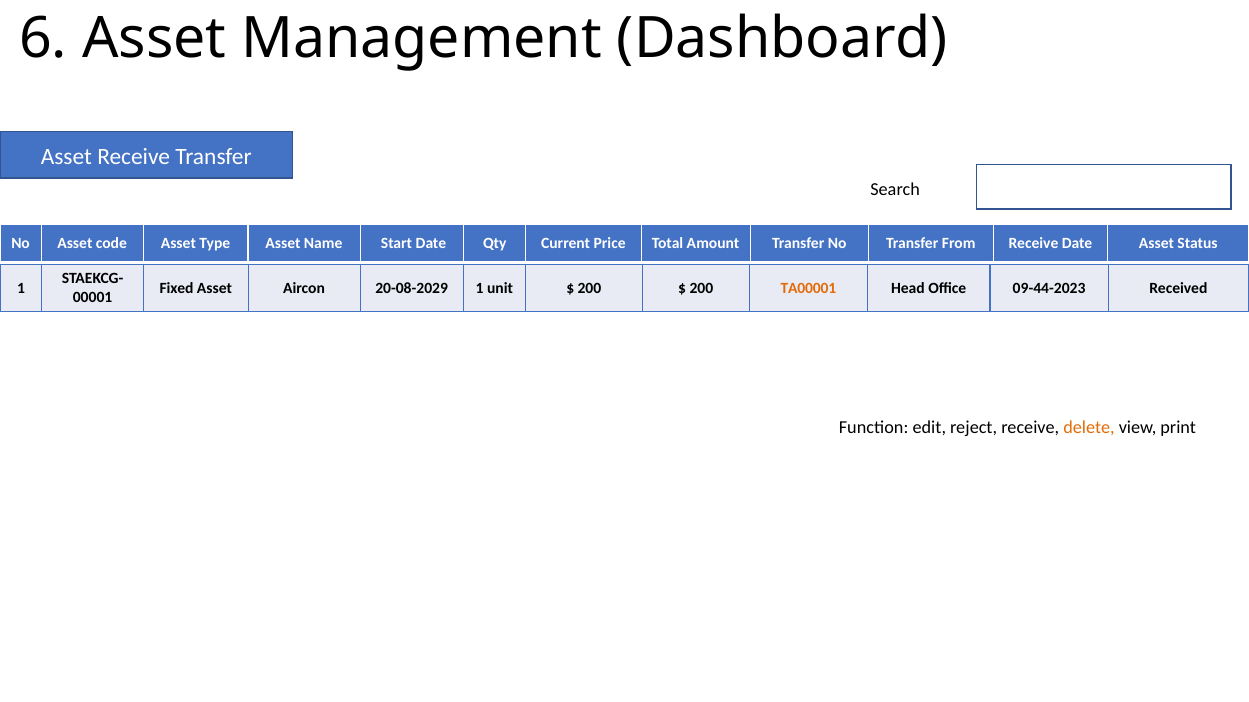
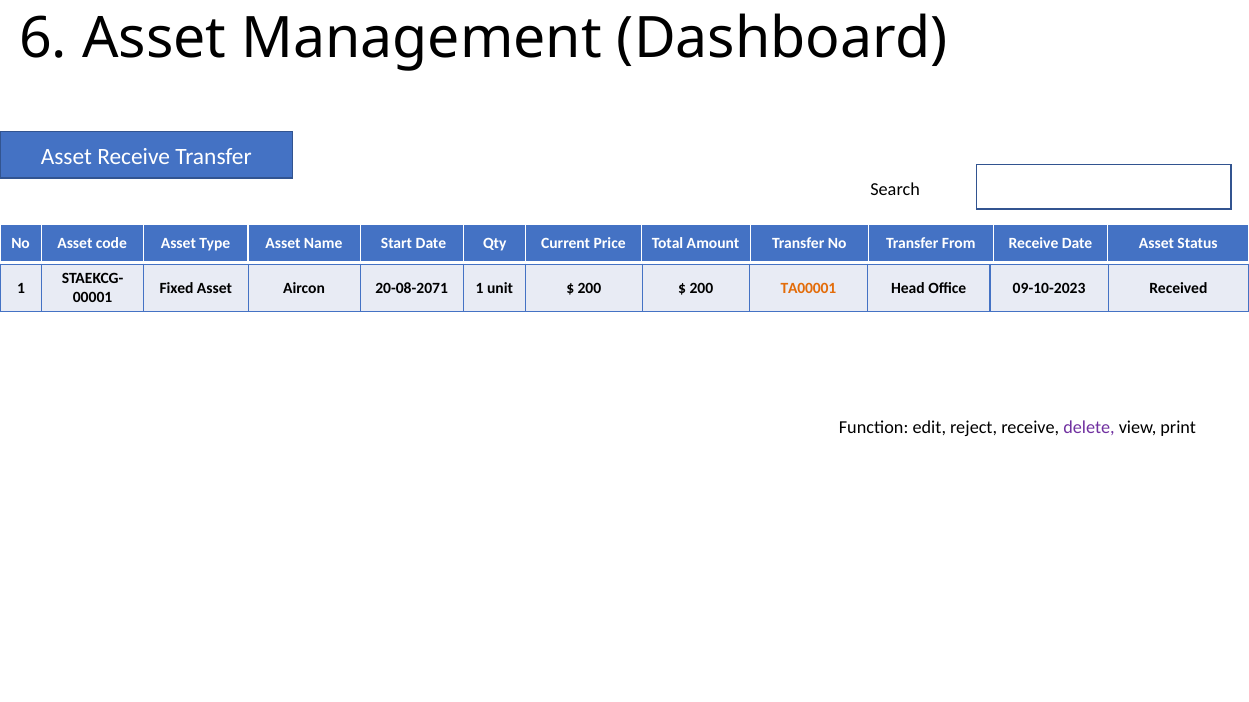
20-08-2029: 20-08-2029 -> 20-08-2071
09-44-2023: 09-44-2023 -> 09-10-2023
delete colour: orange -> purple
